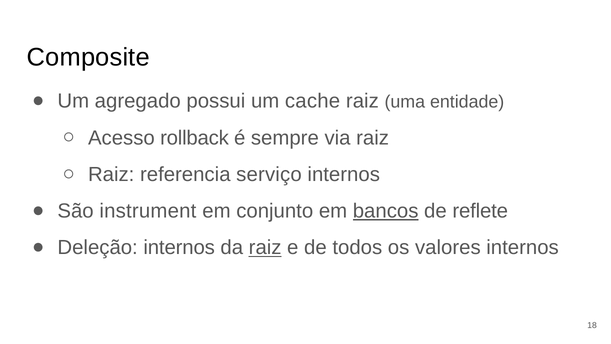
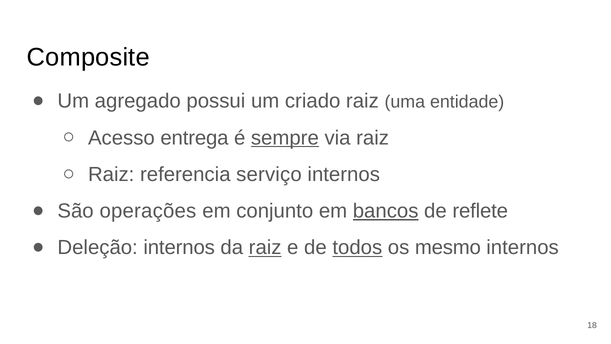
cache: cache -> criado
rollback: rollback -> entrega
sempre underline: none -> present
instrument: instrument -> operações
todos underline: none -> present
valores: valores -> mesmo
